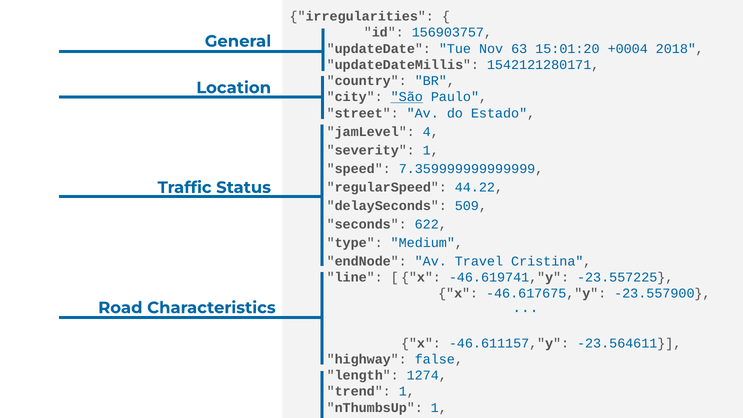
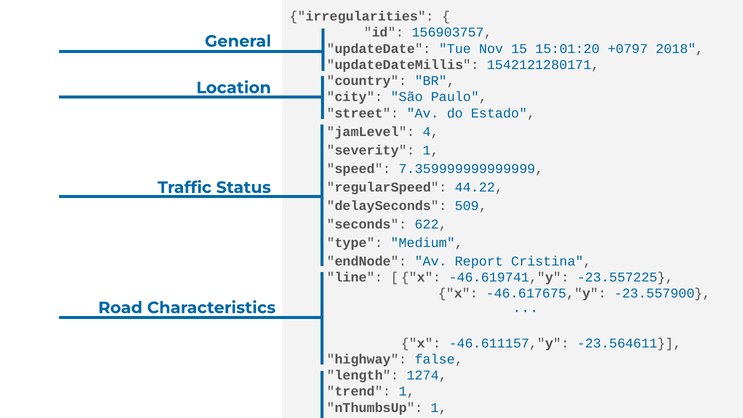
63: 63 -> 15
+0004: +0004 -> +0797
São underline: present -> none
Travel: Travel -> Report
